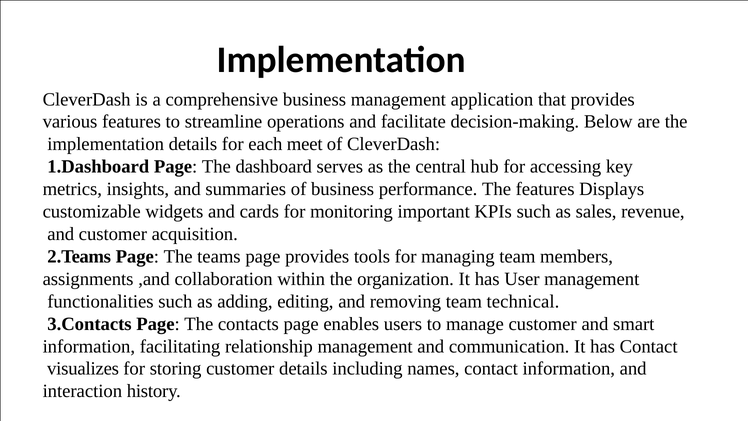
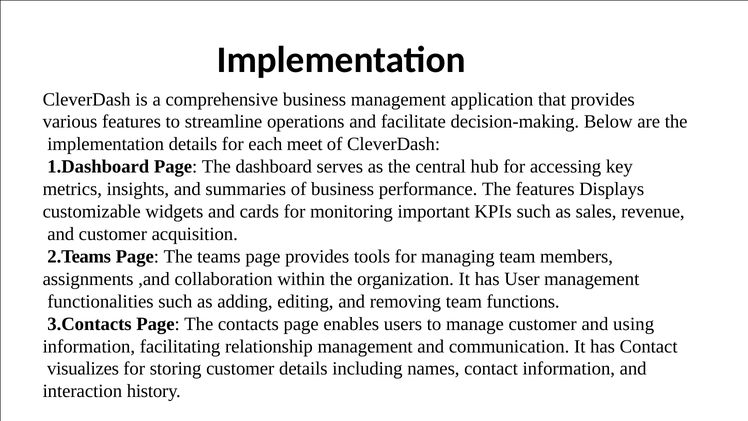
technical: technical -> functions
smart: smart -> using
